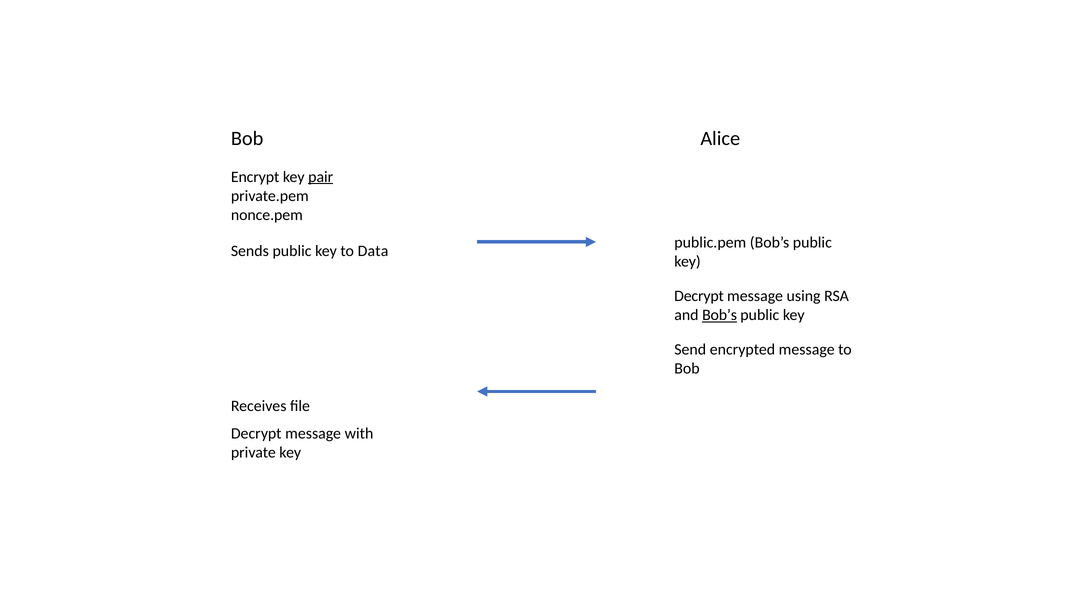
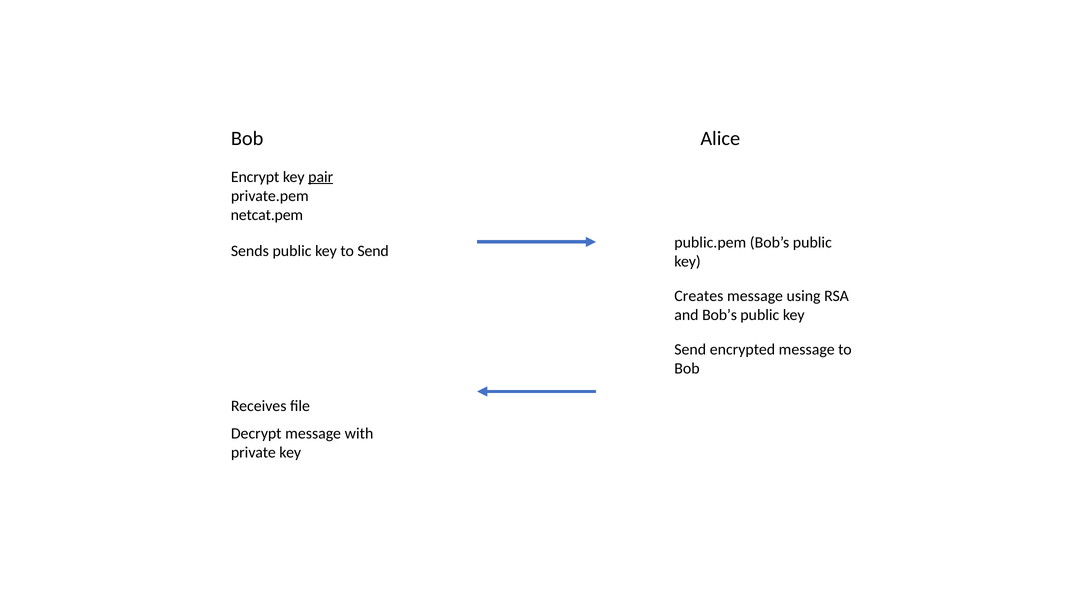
nonce.pem: nonce.pem -> netcat.pem
to Data: Data -> Send
Decrypt at (699, 296): Decrypt -> Creates
Bob’s at (720, 315) underline: present -> none
